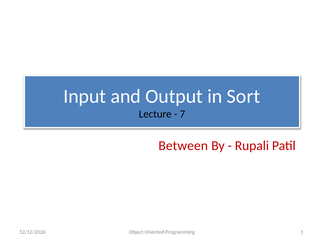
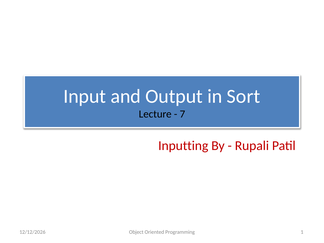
Between: Between -> Inputting
